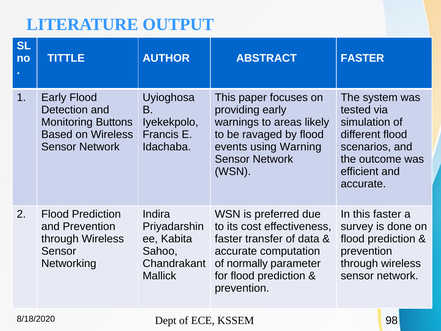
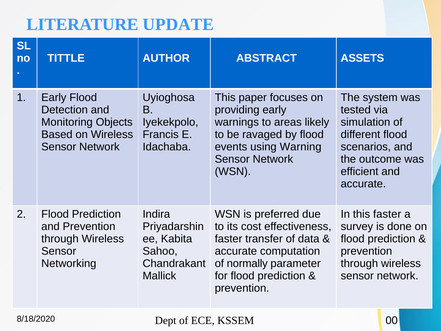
OUTPUT: OUTPUT -> UPDATE
ABSTRACT FASTER: FASTER -> ASSETS
Buttons: Buttons -> Objects
98: 98 -> 00
